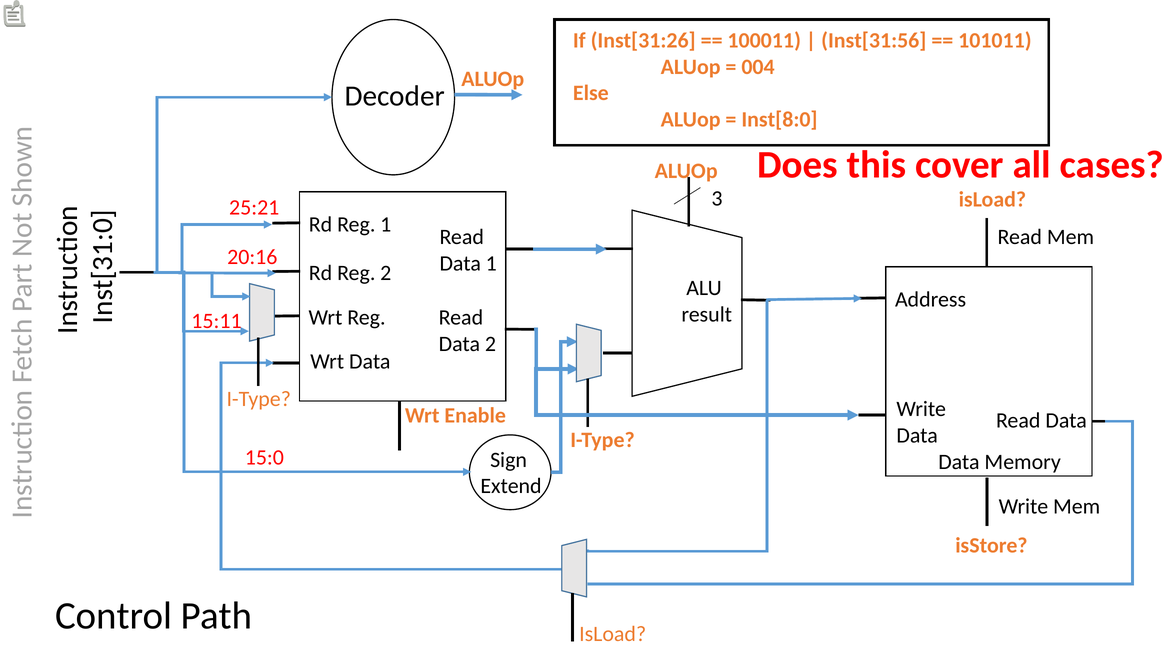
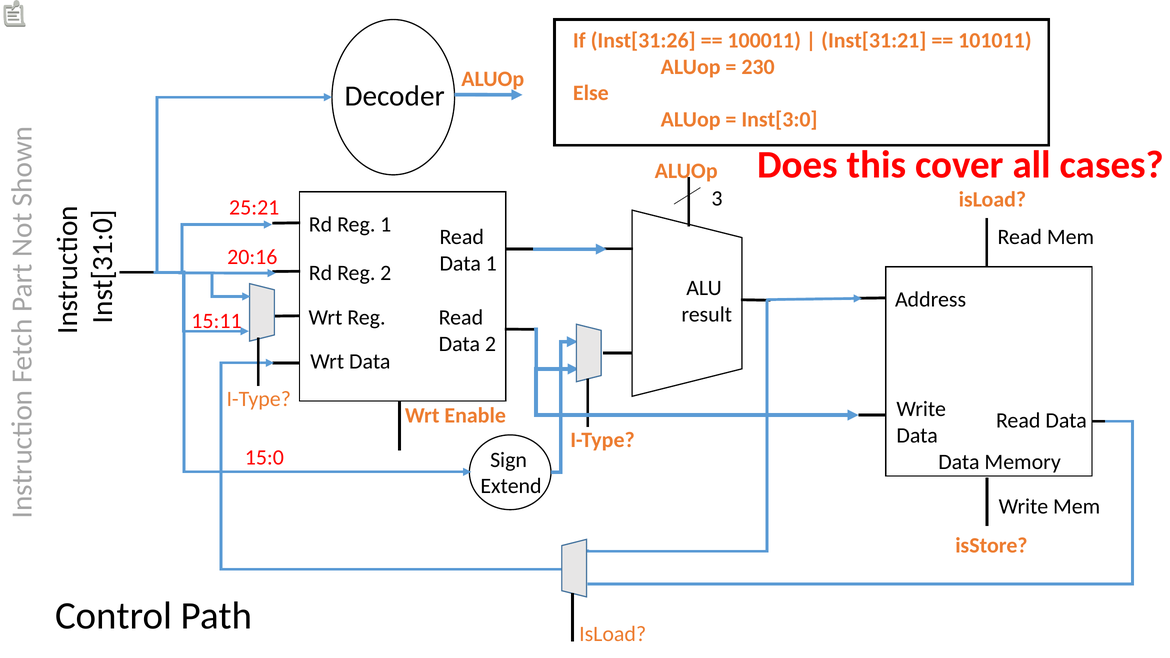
Inst[31:56: Inst[31:56 -> Inst[31:21
004: 004 -> 230
Inst[8:0: Inst[8:0 -> Inst[3:0
